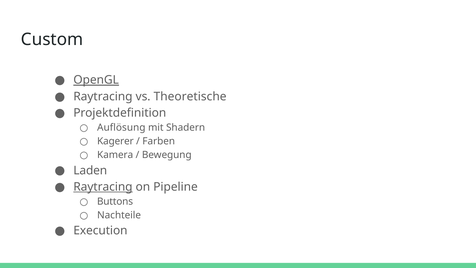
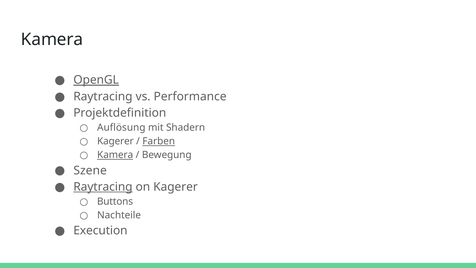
Custom at (52, 39): Custom -> Kamera
Theoretische: Theoretische -> Performance
Farben underline: none -> present
Kamera at (115, 155) underline: none -> present
Laden: Laden -> Szene
on Pipeline: Pipeline -> Kagerer
